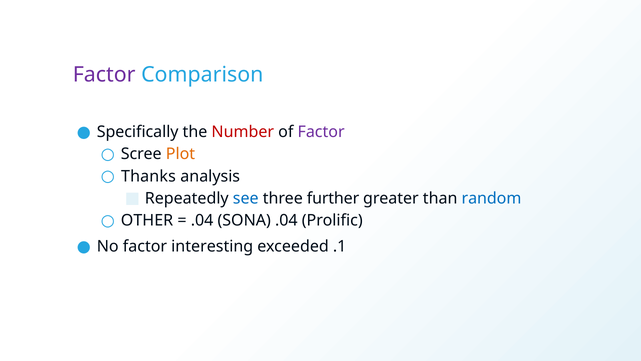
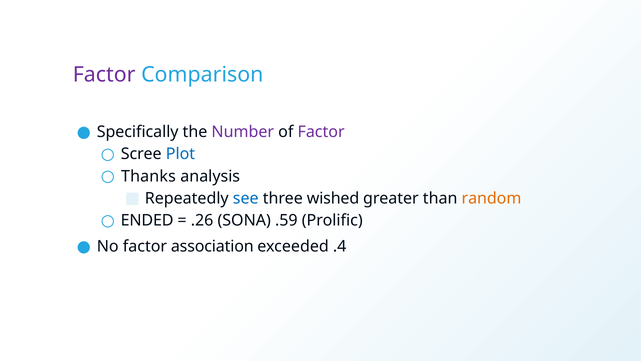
Number colour: red -> purple
Plot colour: orange -> blue
further: further -> wished
random colour: blue -> orange
OTHER: OTHER -> ENDED
.04 at (202, 220): .04 -> .26
SONA .04: .04 -> .59
interesting: interesting -> association
.1: .1 -> .4
